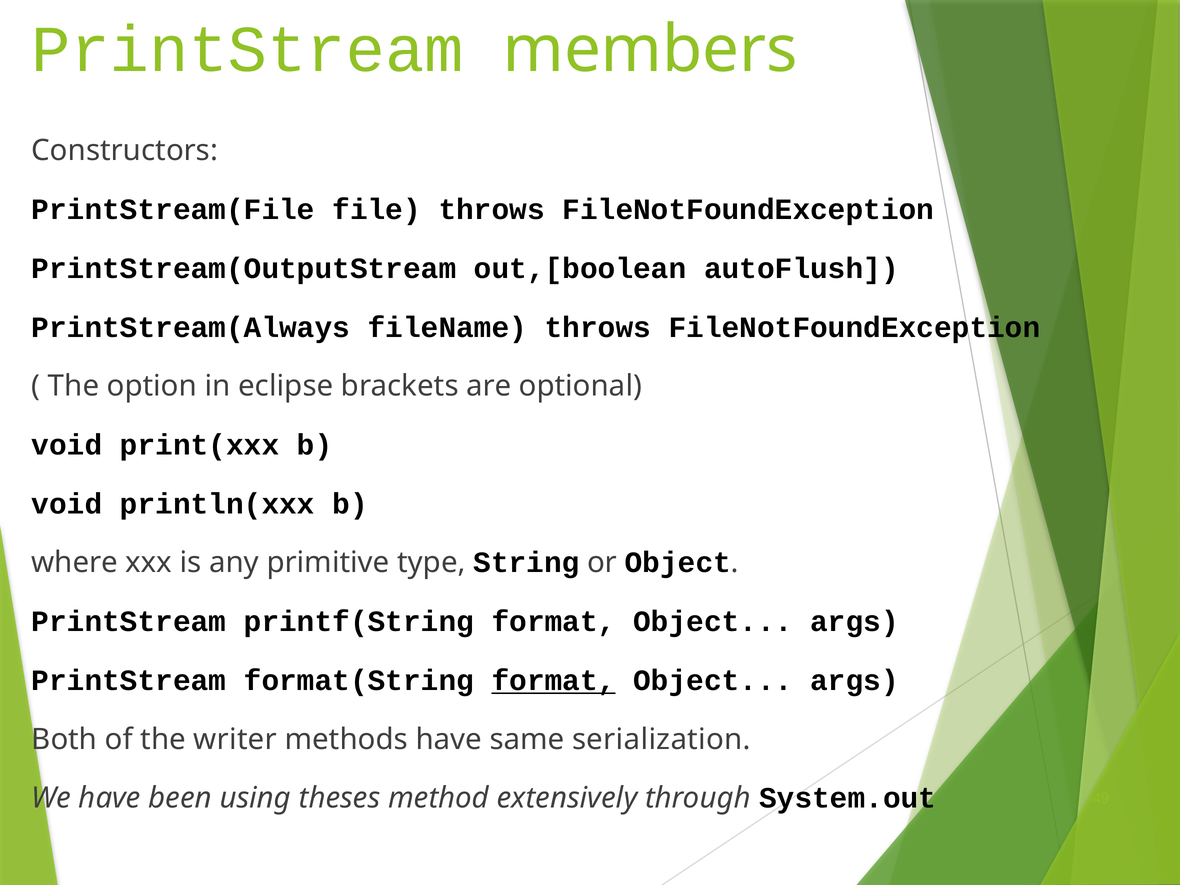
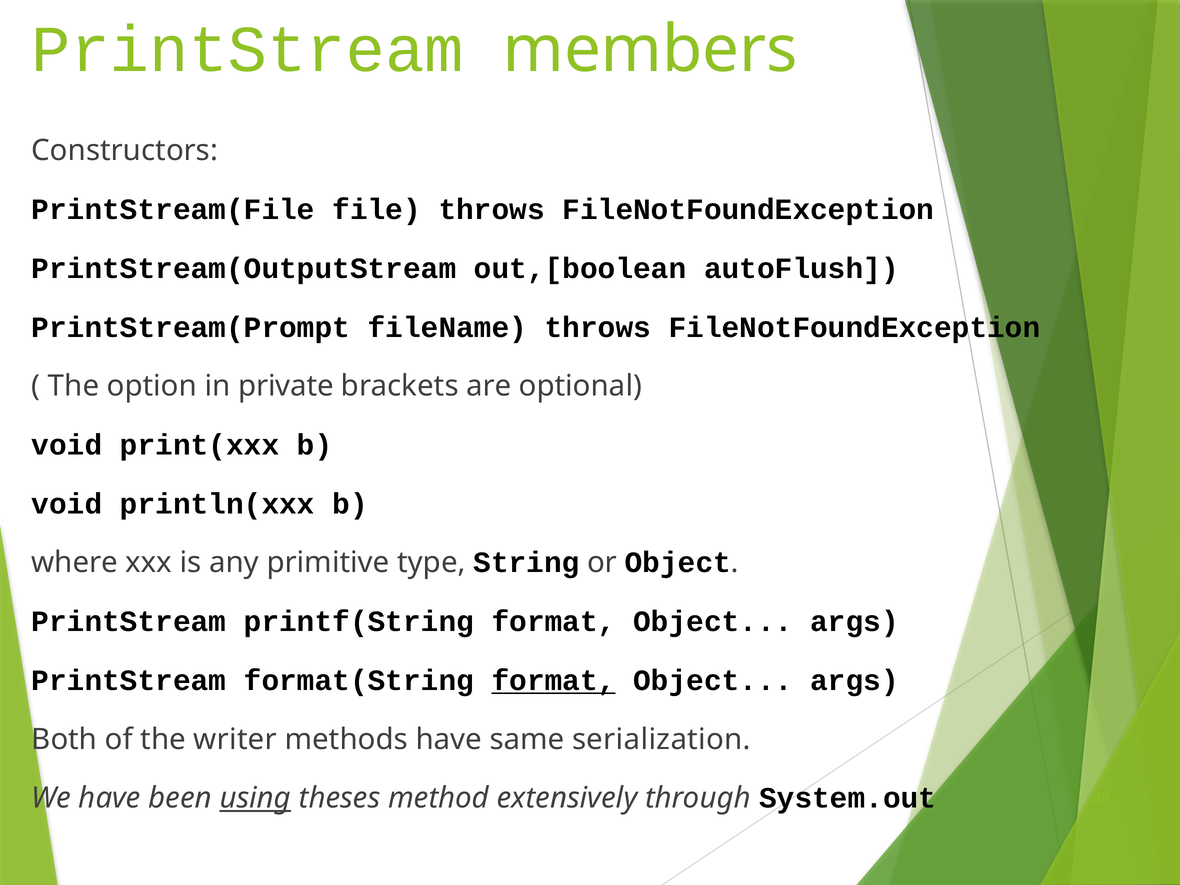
PrintStream(Always: PrintStream(Always -> PrintStream(Prompt
eclipse: eclipse -> private
using underline: none -> present
